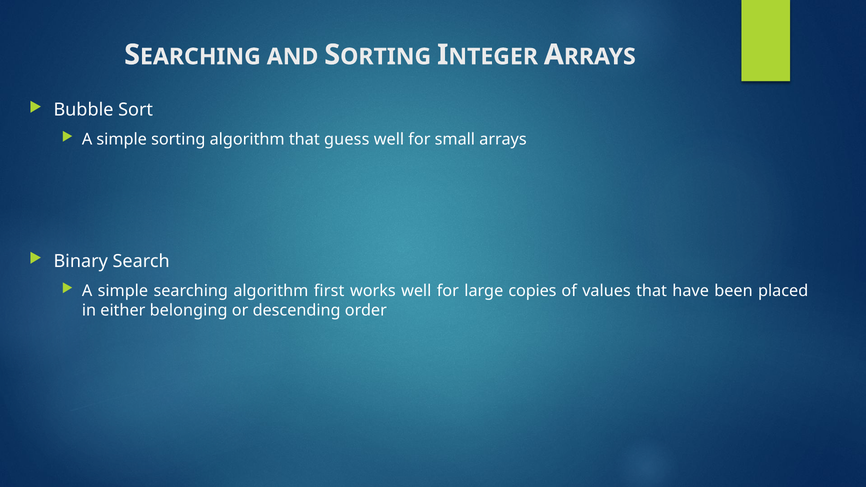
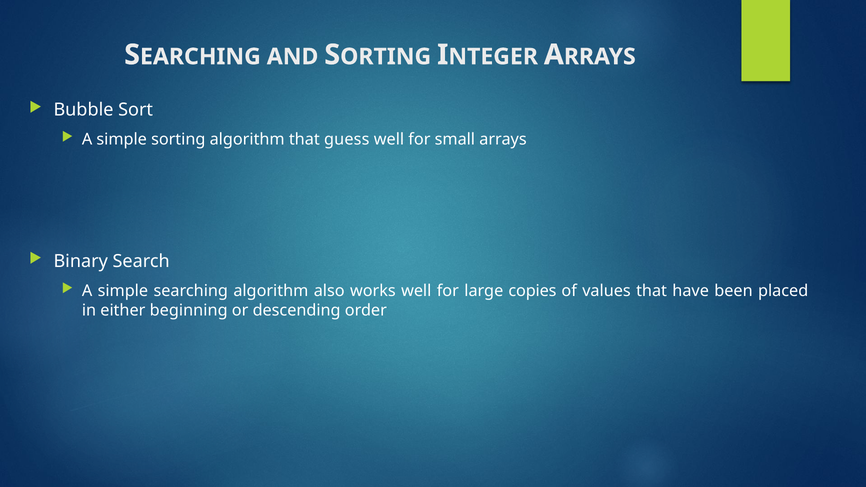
first: first -> also
belonging: belonging -> beginning
